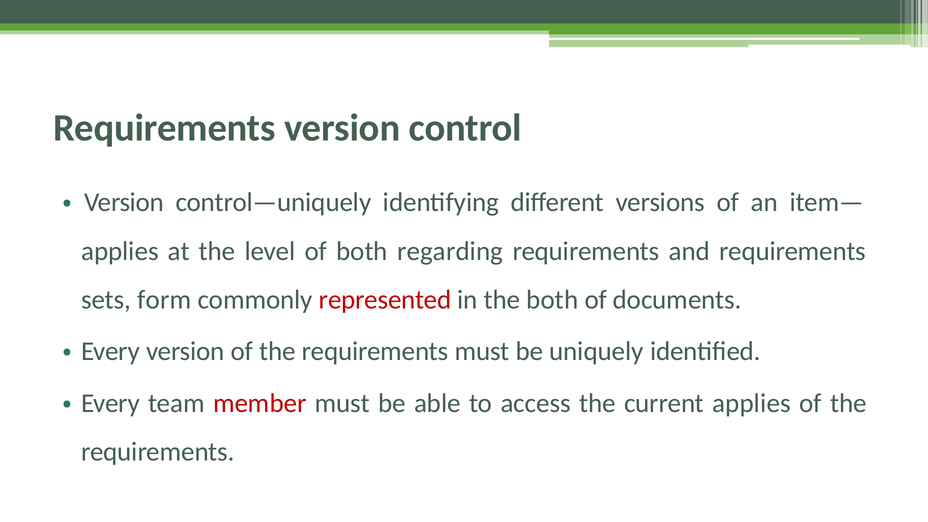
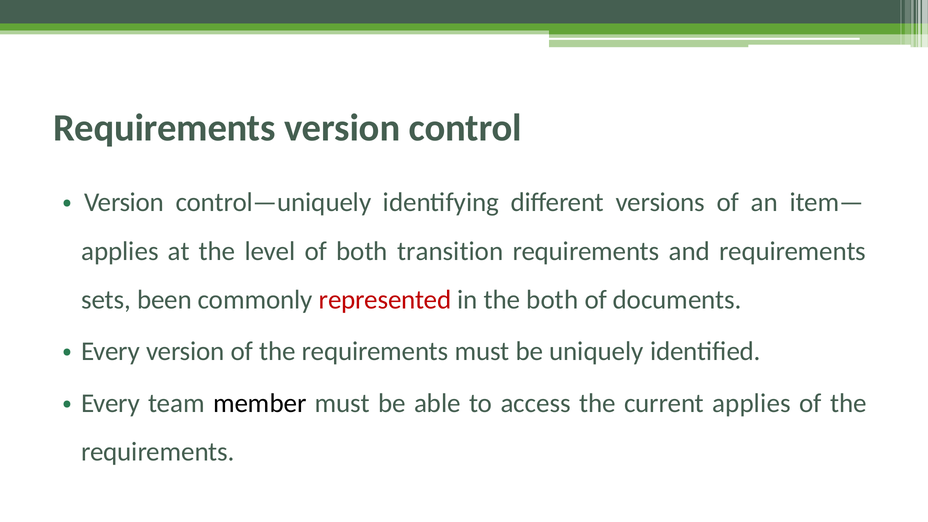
regarding: regarding -> transition
form: form -> been
member colour: red -> black
